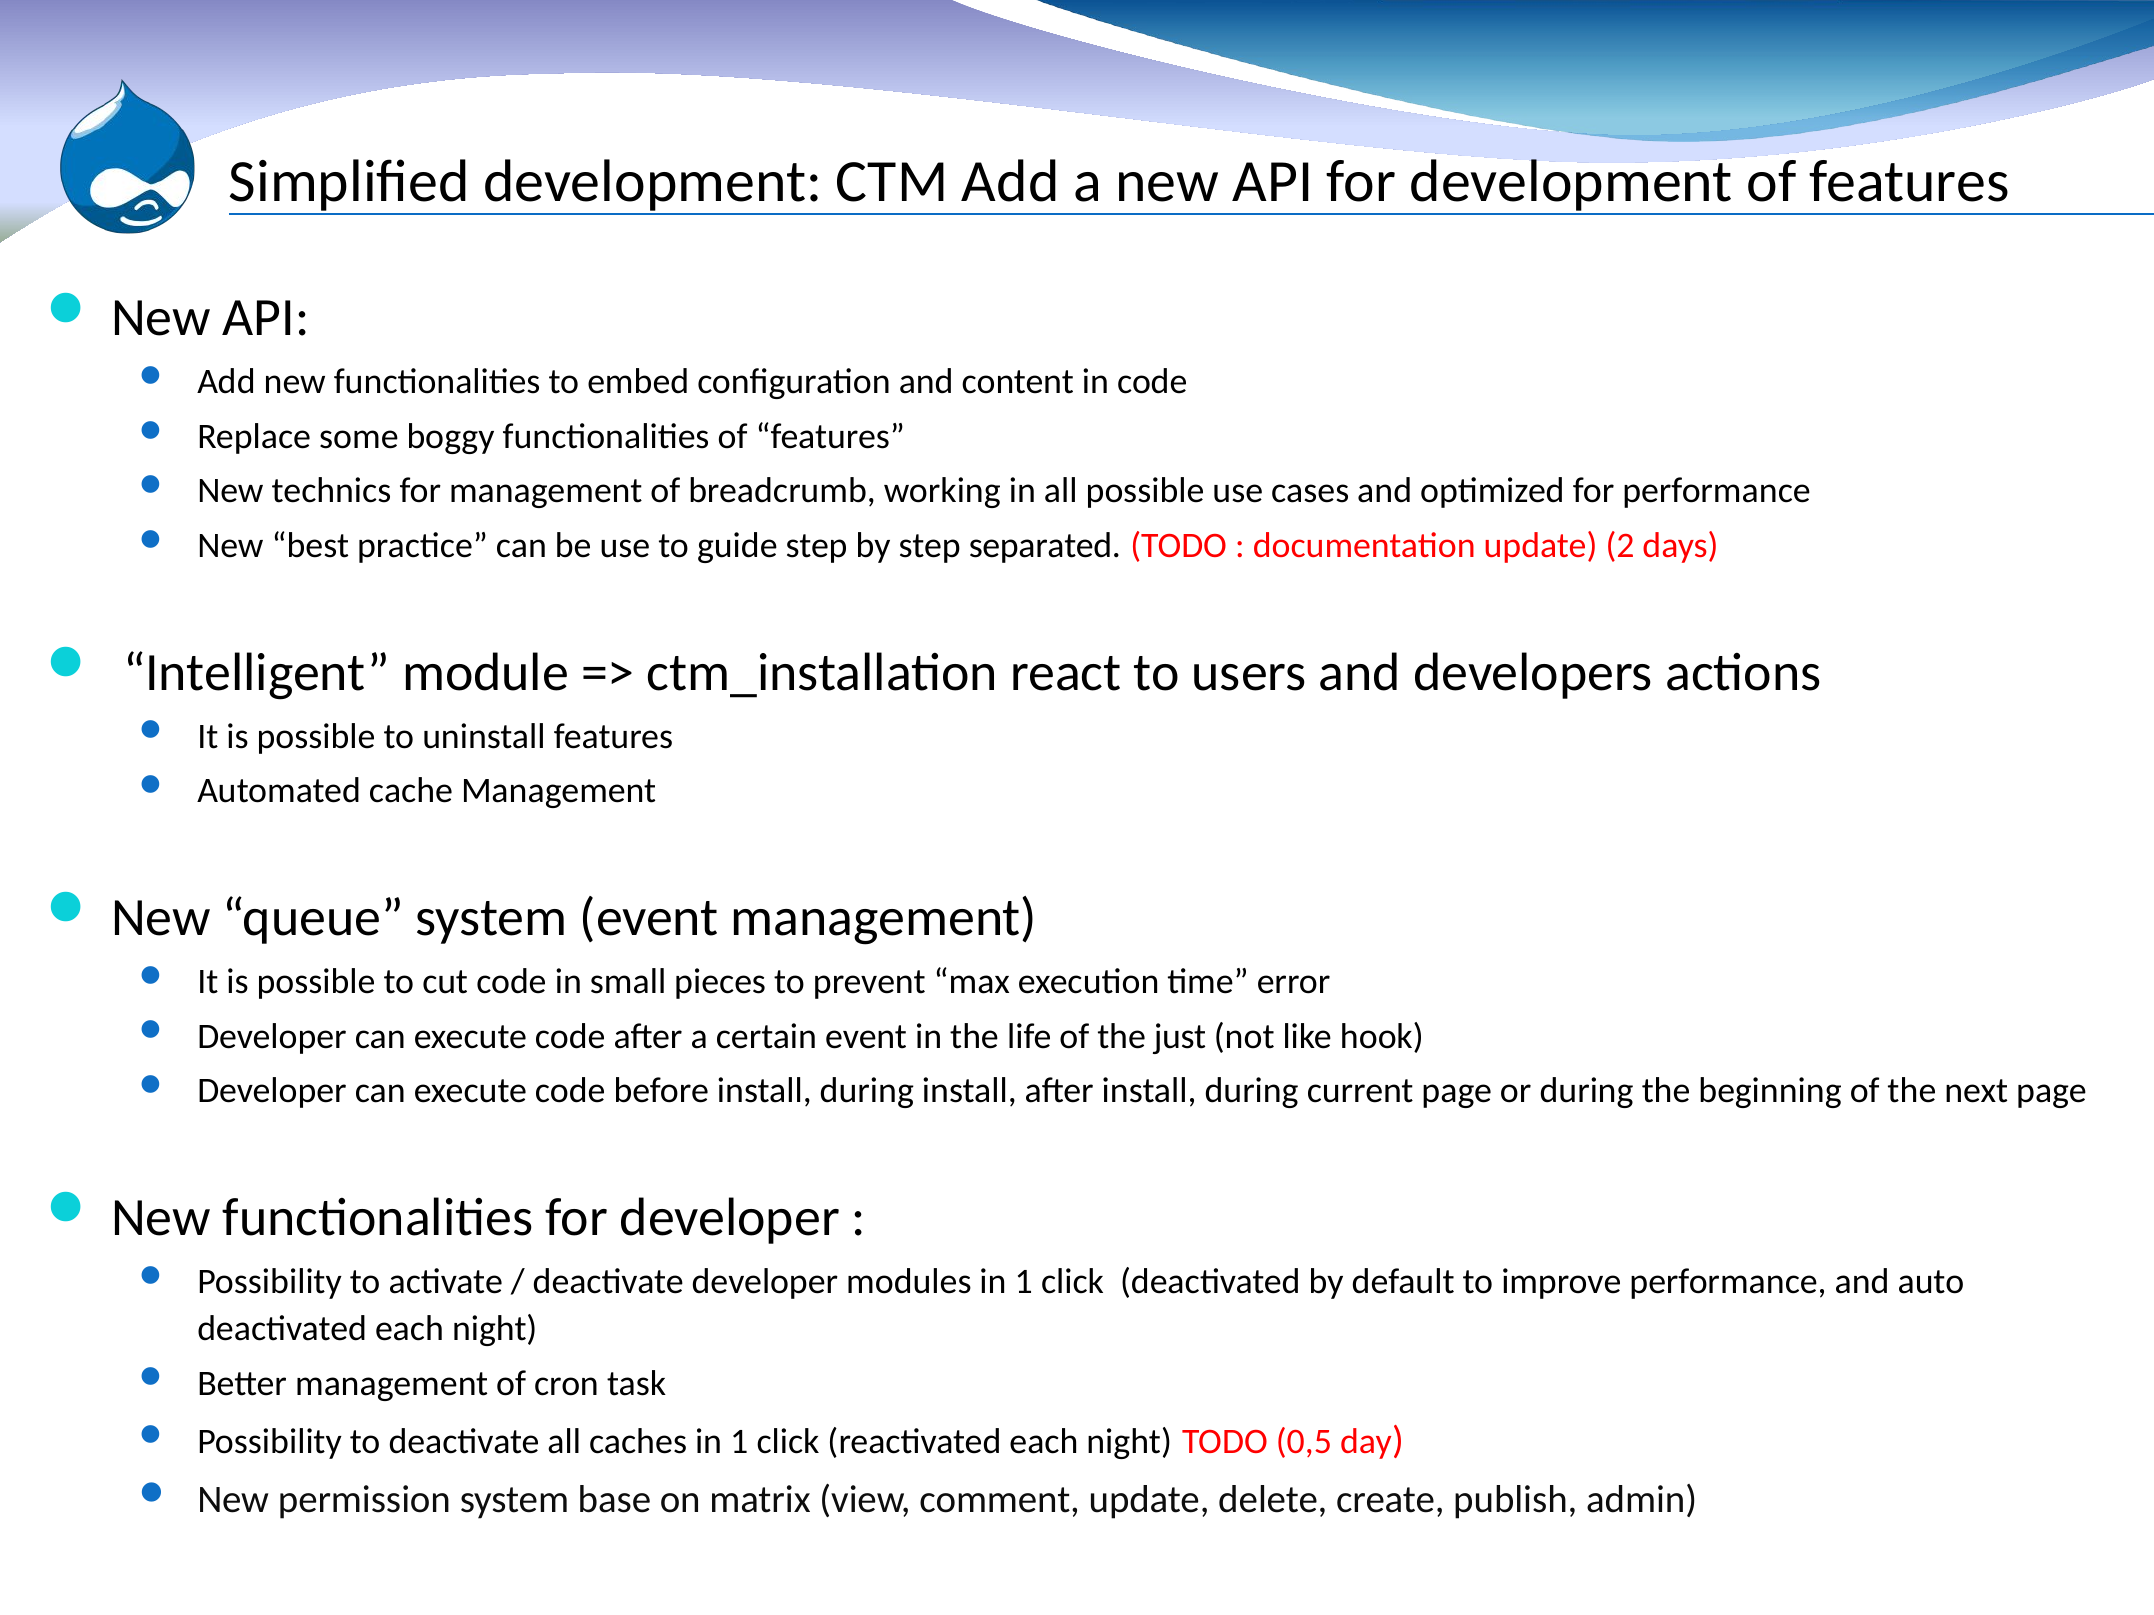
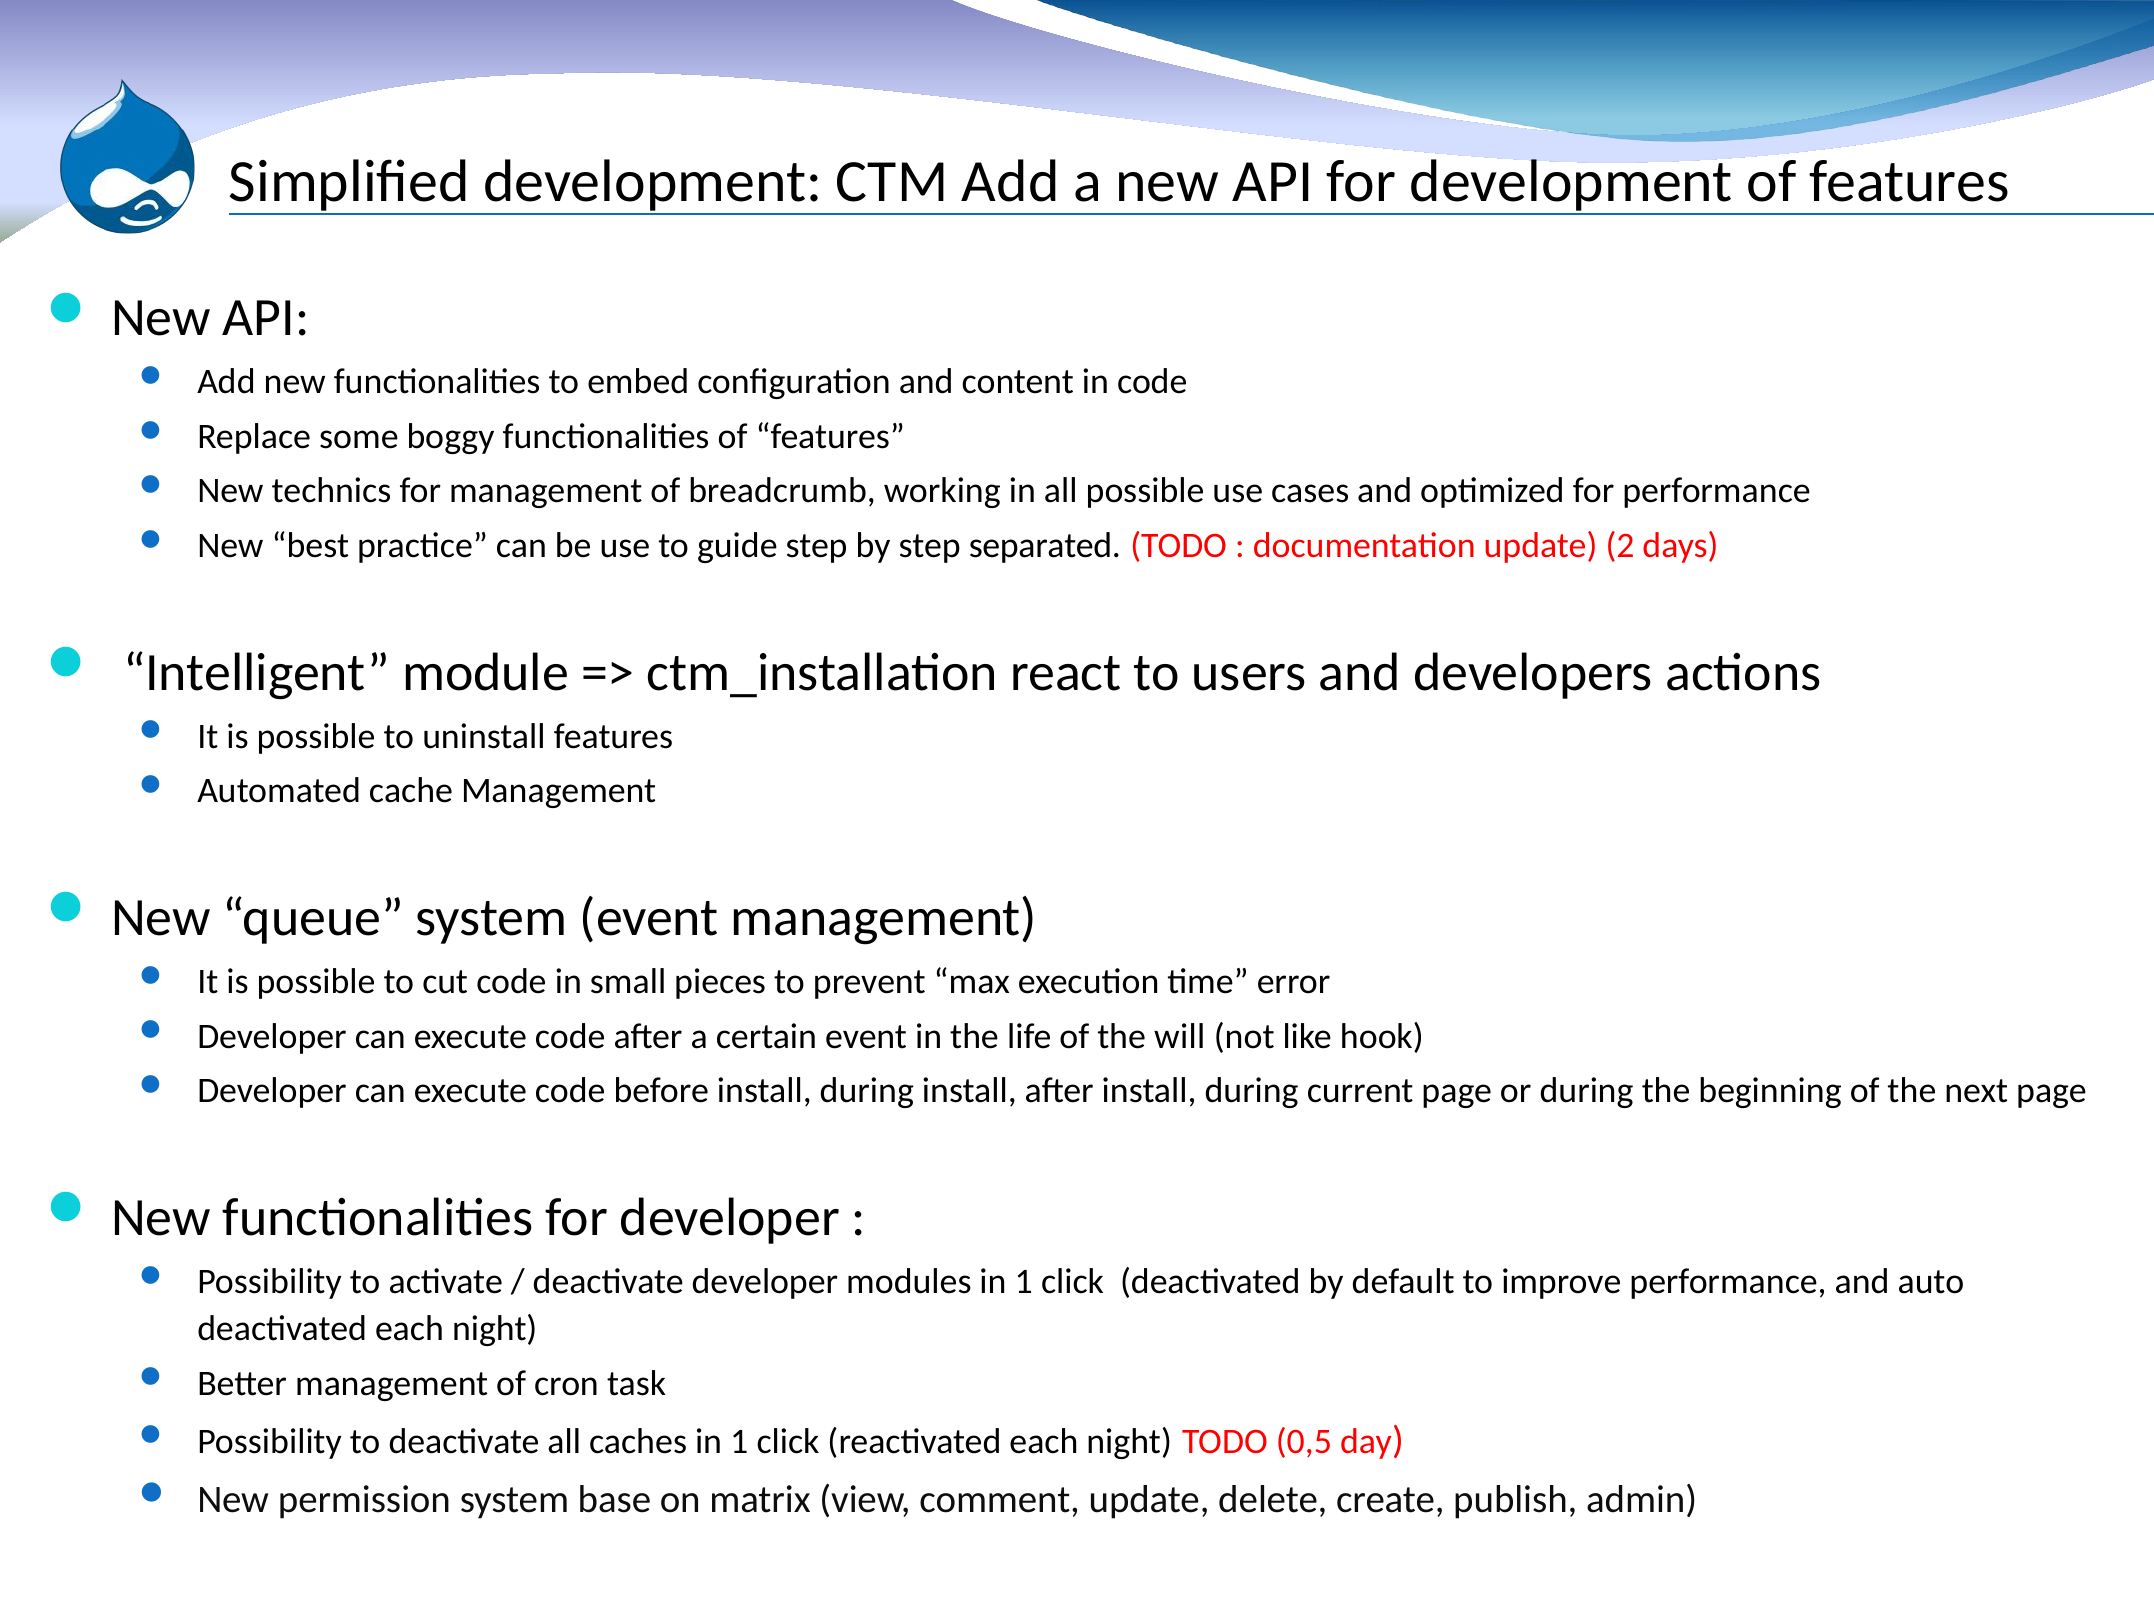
just: just -> will
